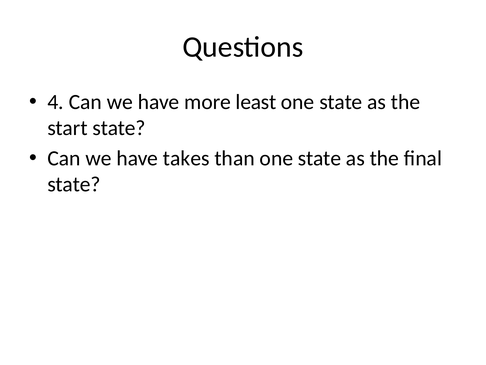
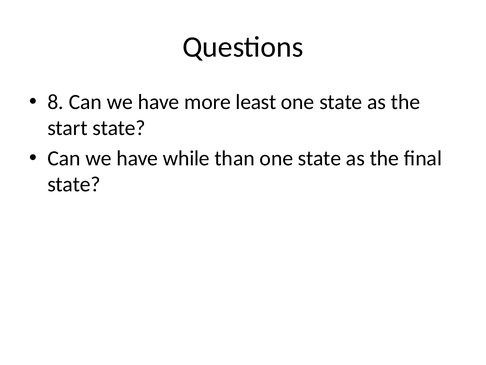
4: 4 -> 8
takes: takes -> while
